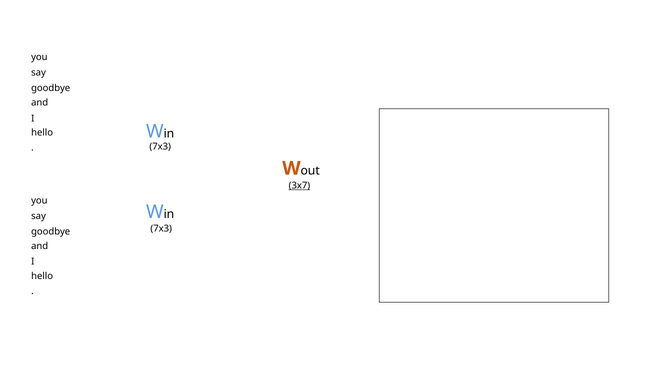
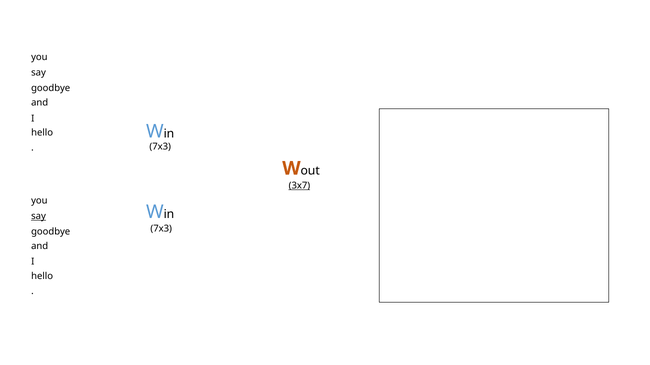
say at (39, 217) underline: none -> present
